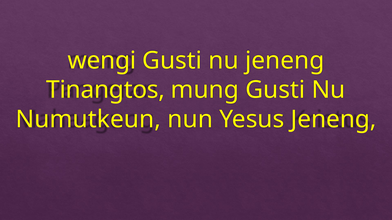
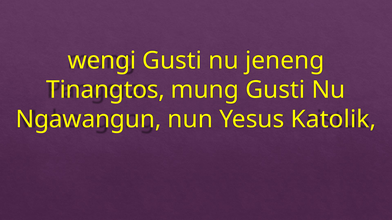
Numutkeun: Numutkeun -> Ngawangun
Yesus Jeneng: Jeneng -> Katolik
